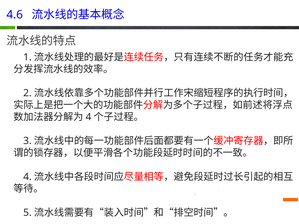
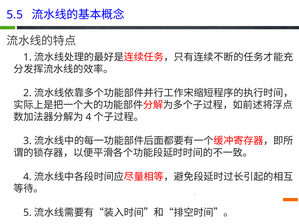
4.6: 4.6 -> 5.5
